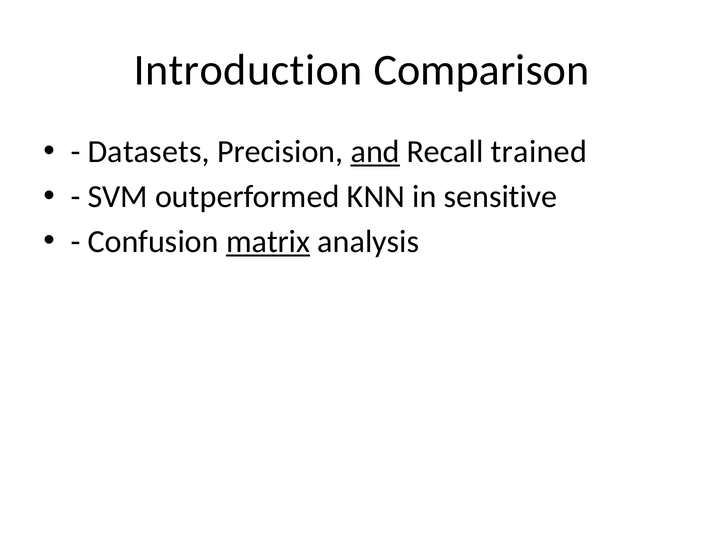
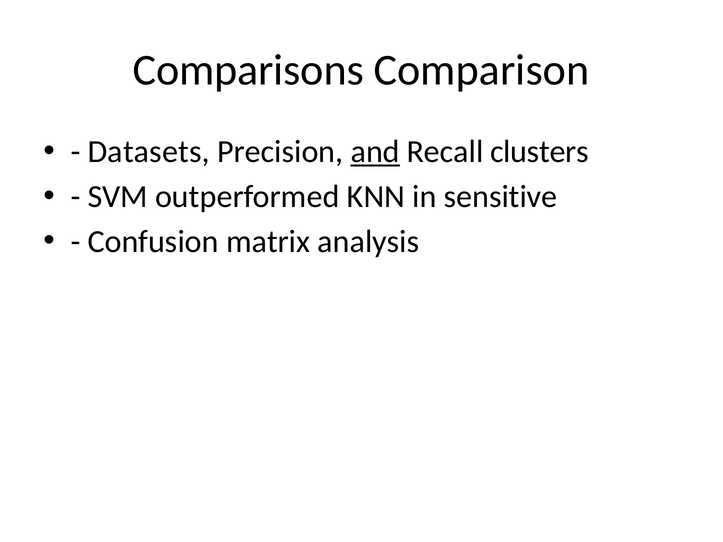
Introduction: Introduction -> Comparisons
trained: trained -> clusters
matrix underline: present -> none
